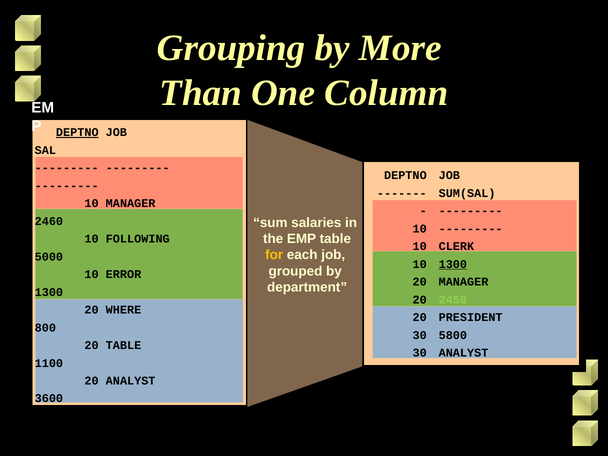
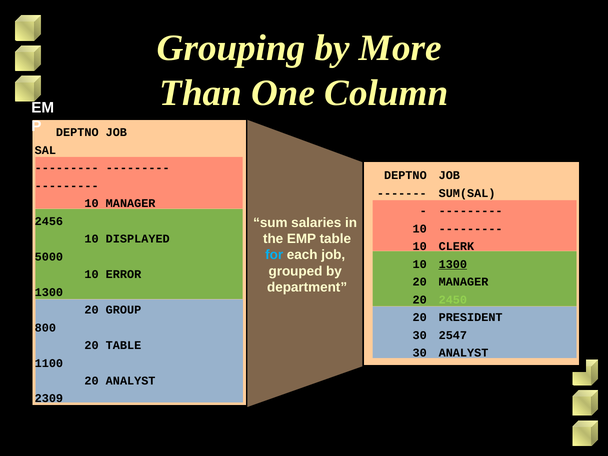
DEPTNO at (77, 133) underline: present -> none
2460: 2460 -> 2456
FOLLOWING: FOLLOWING -> DISPLAYED
for colour: yellow -> light blue
WHERE: WHERE -> GROUP
5800: 5800 -> 2547
3600: 3600 -> 2309
